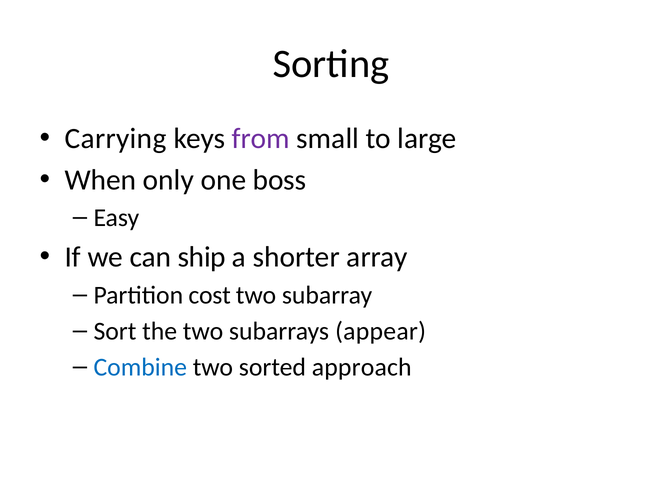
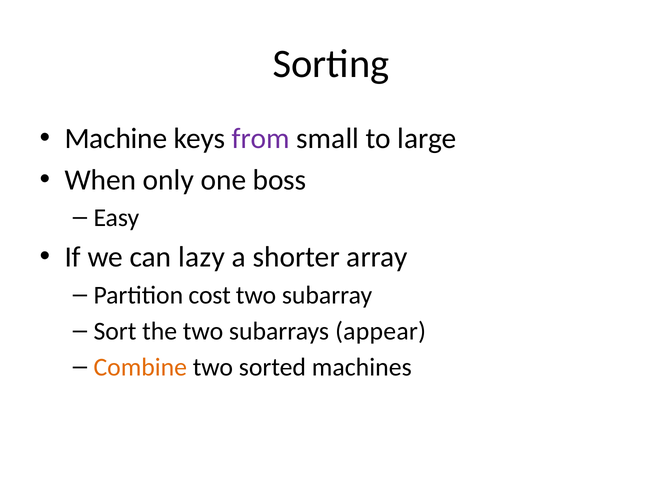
Carrying: Carrying -> Machine
ship: ship -> lazy
Combine colour: blue -> orange
approach: approach -> machines
